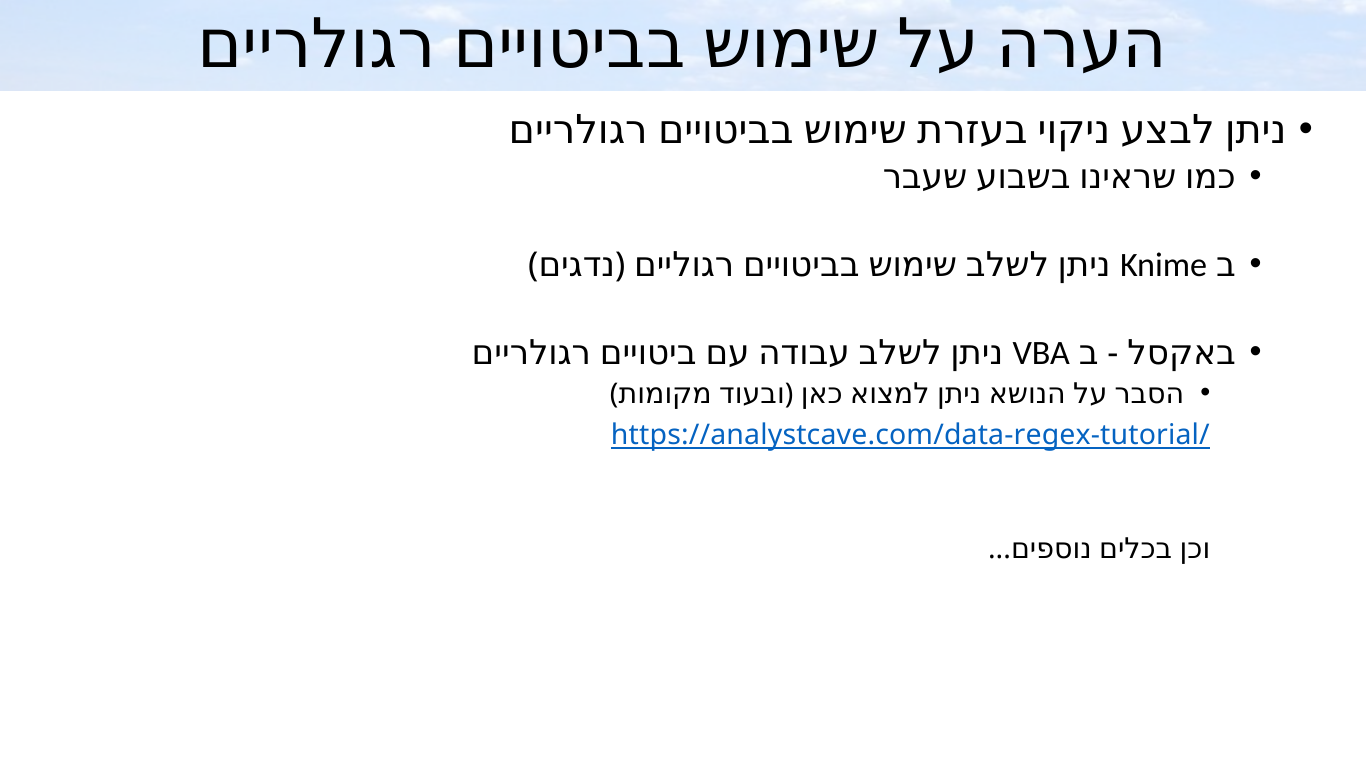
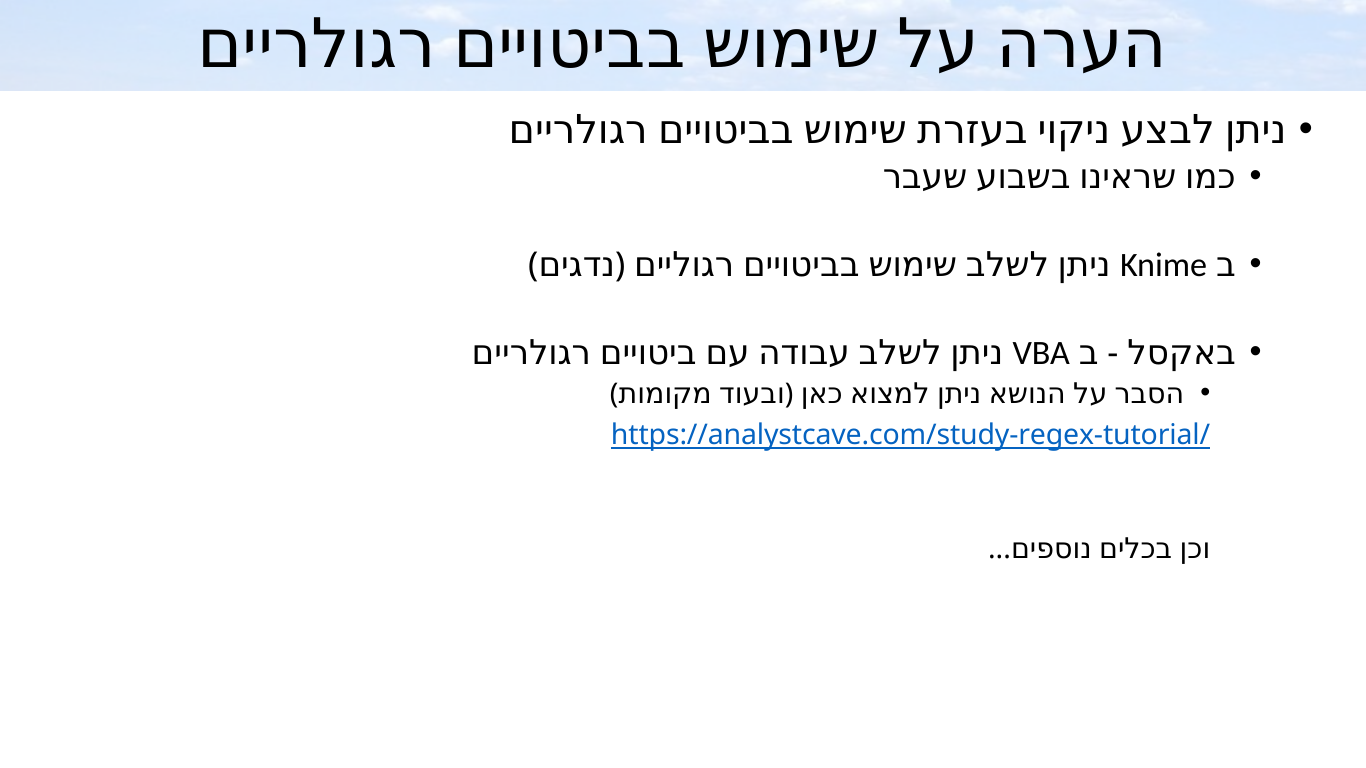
https://analystcave.com/data-regex-tutorial/: https://analystcave.com/data-regex-tutorial/ -> https://analystcave.com/study-regex-tutorial/
